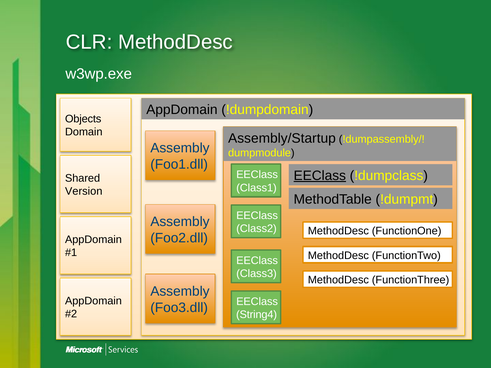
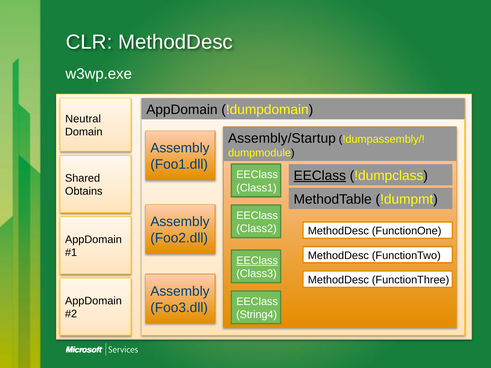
Objects: Objects -> Neutral
Version: Version -> Obtains
EEClass at (257, 261) underline: none -> present
